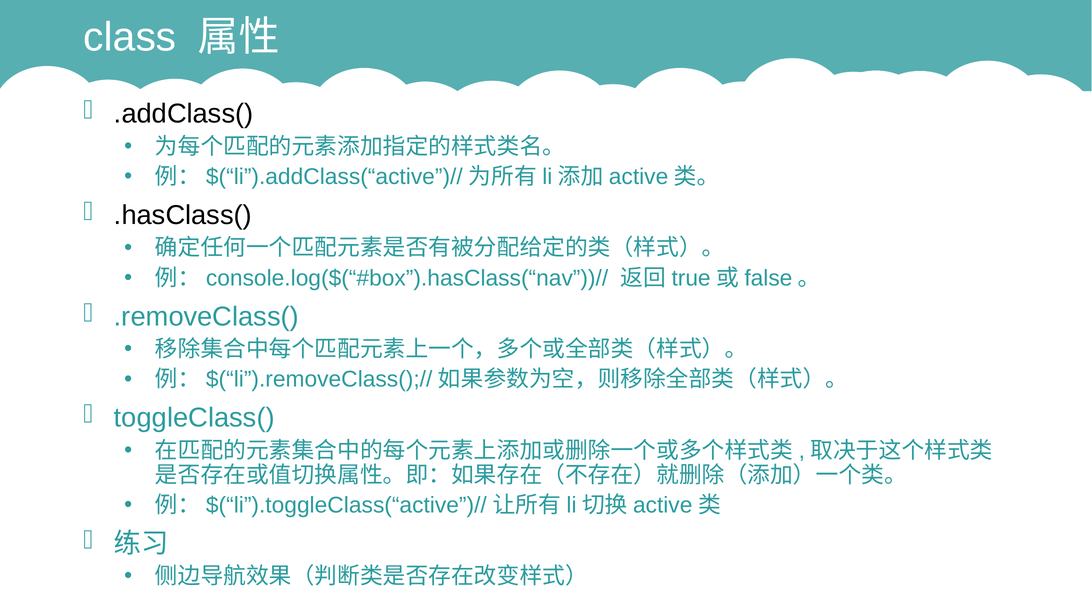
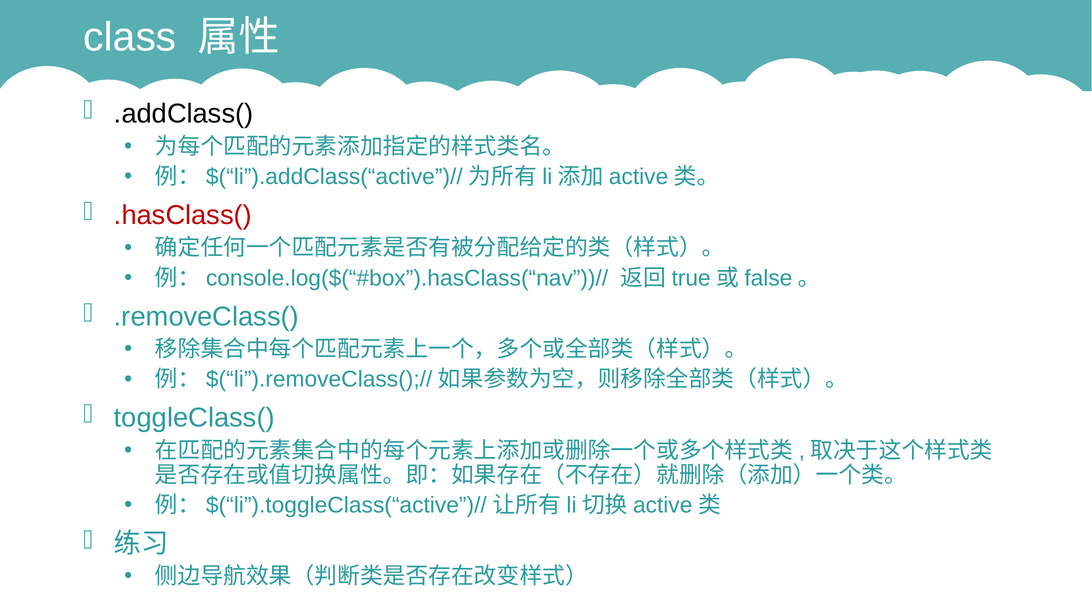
.hasClass( colour: black -> red
